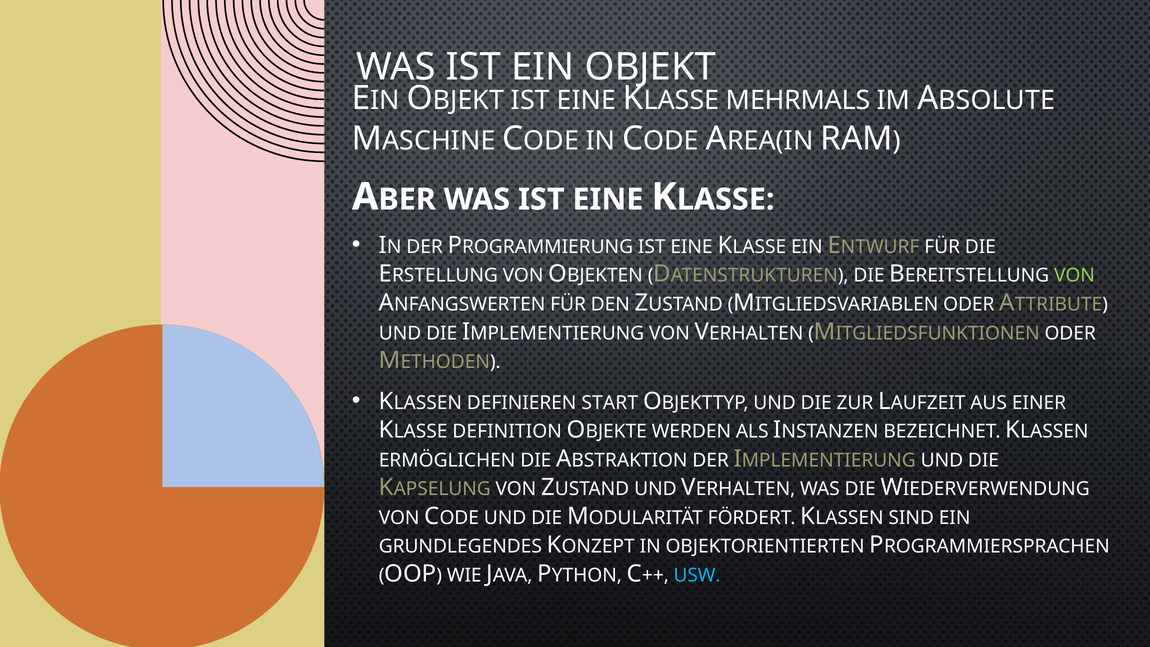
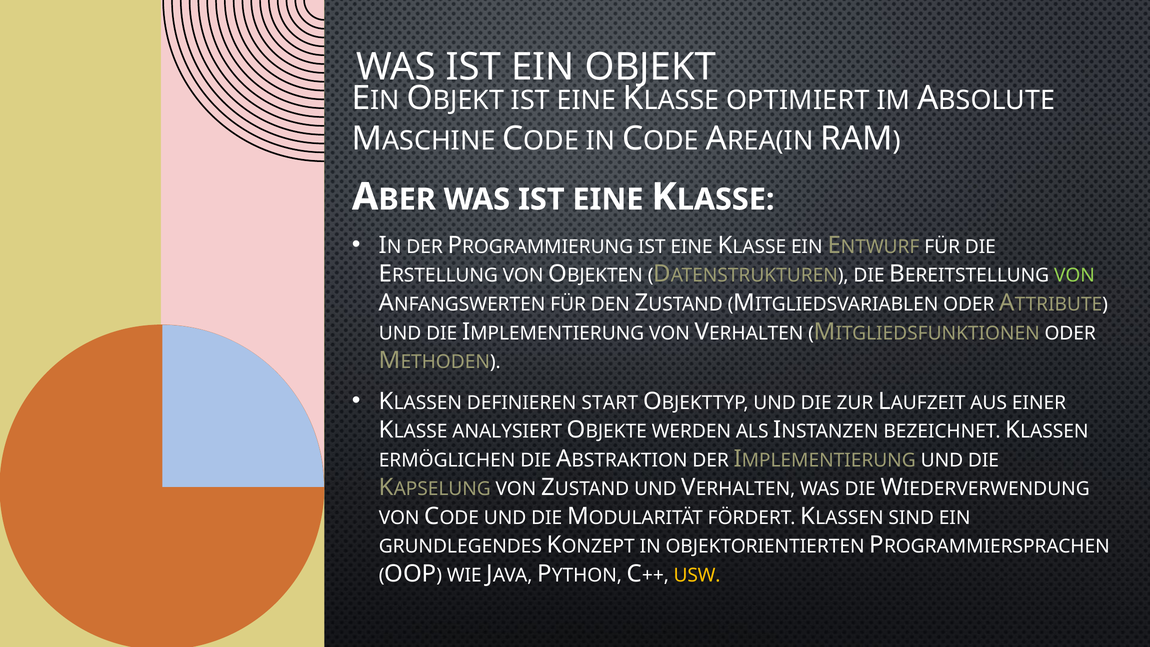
MEHRMALS: MEHRMALS -> OPTIMIERT
DEFINITION: DEFINITION -> ANALYSIERT
USW colour: light blue -> yellow
